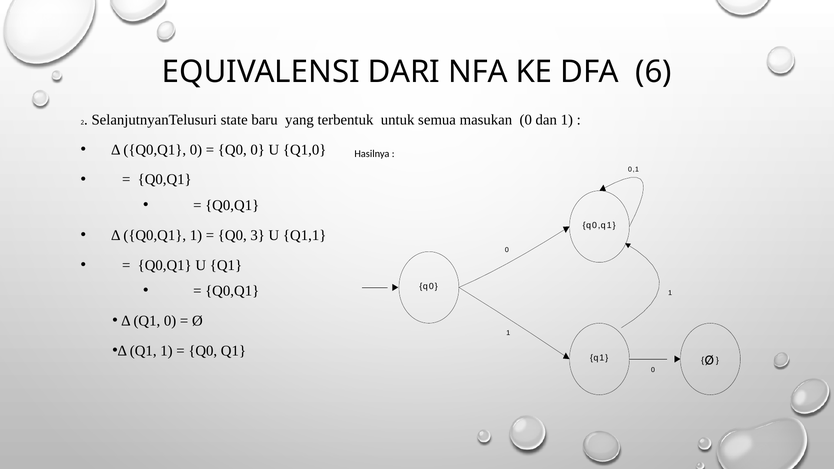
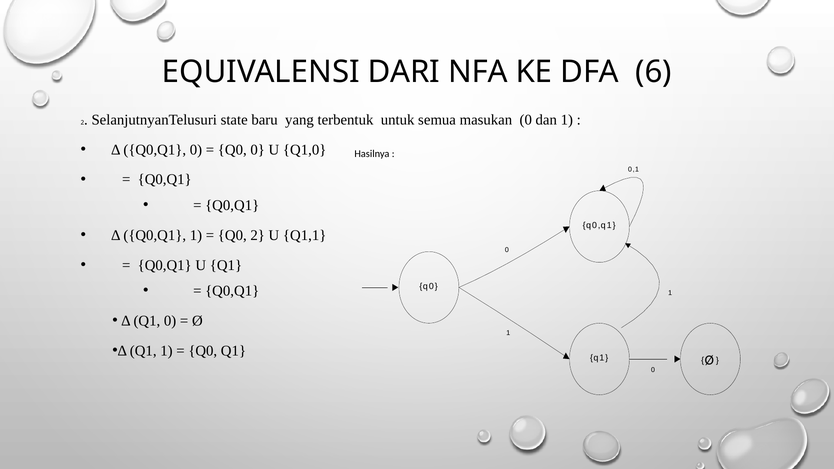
Q0 3: 3 -> 2
